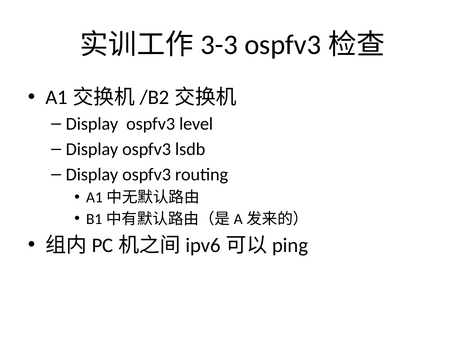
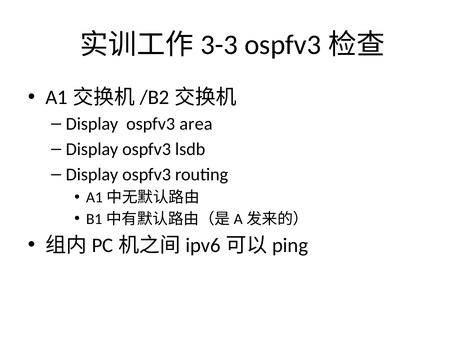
level: level -> area
